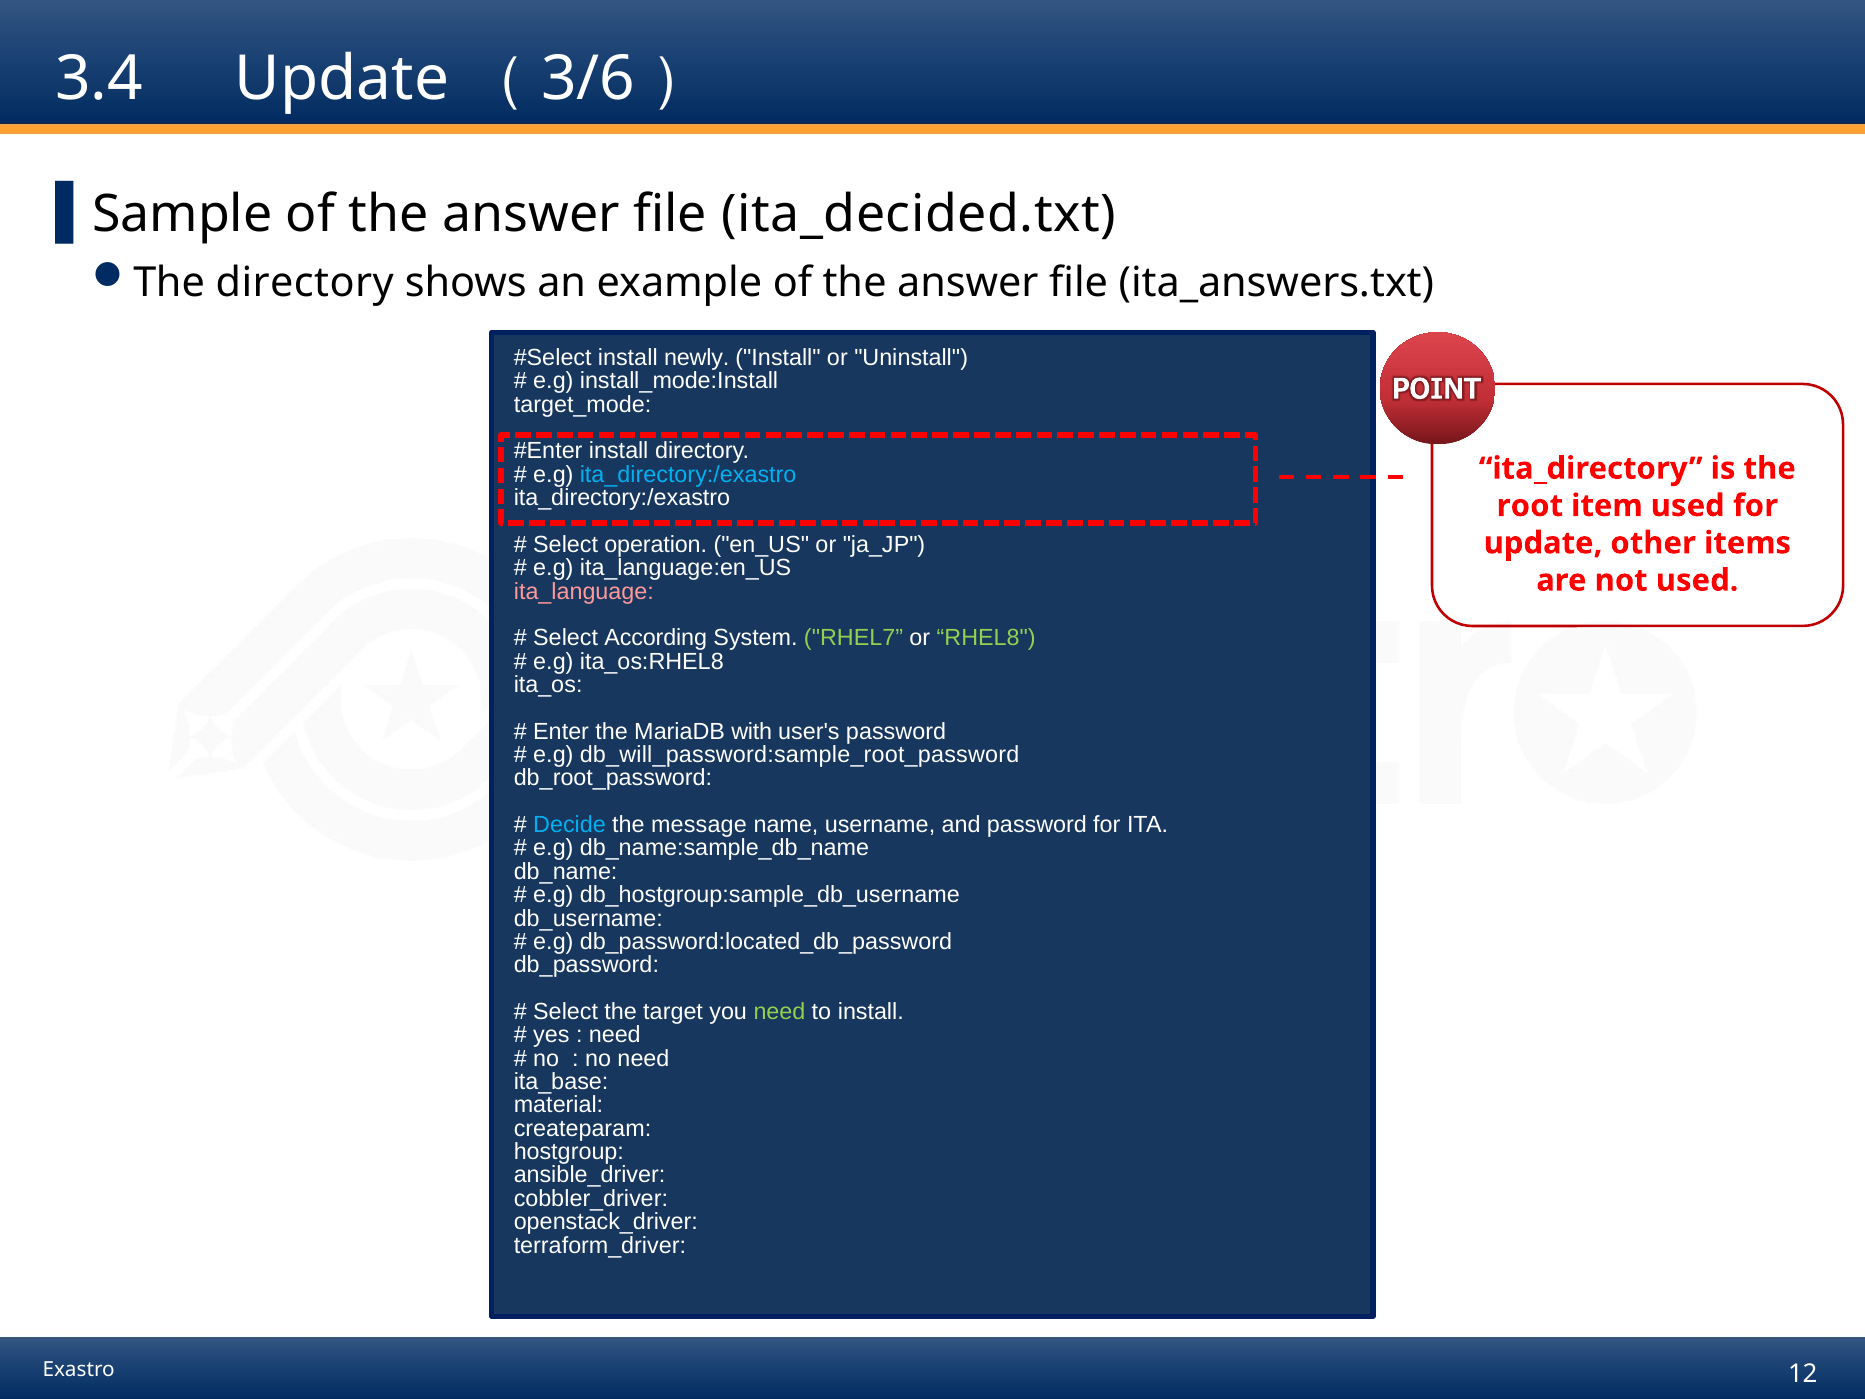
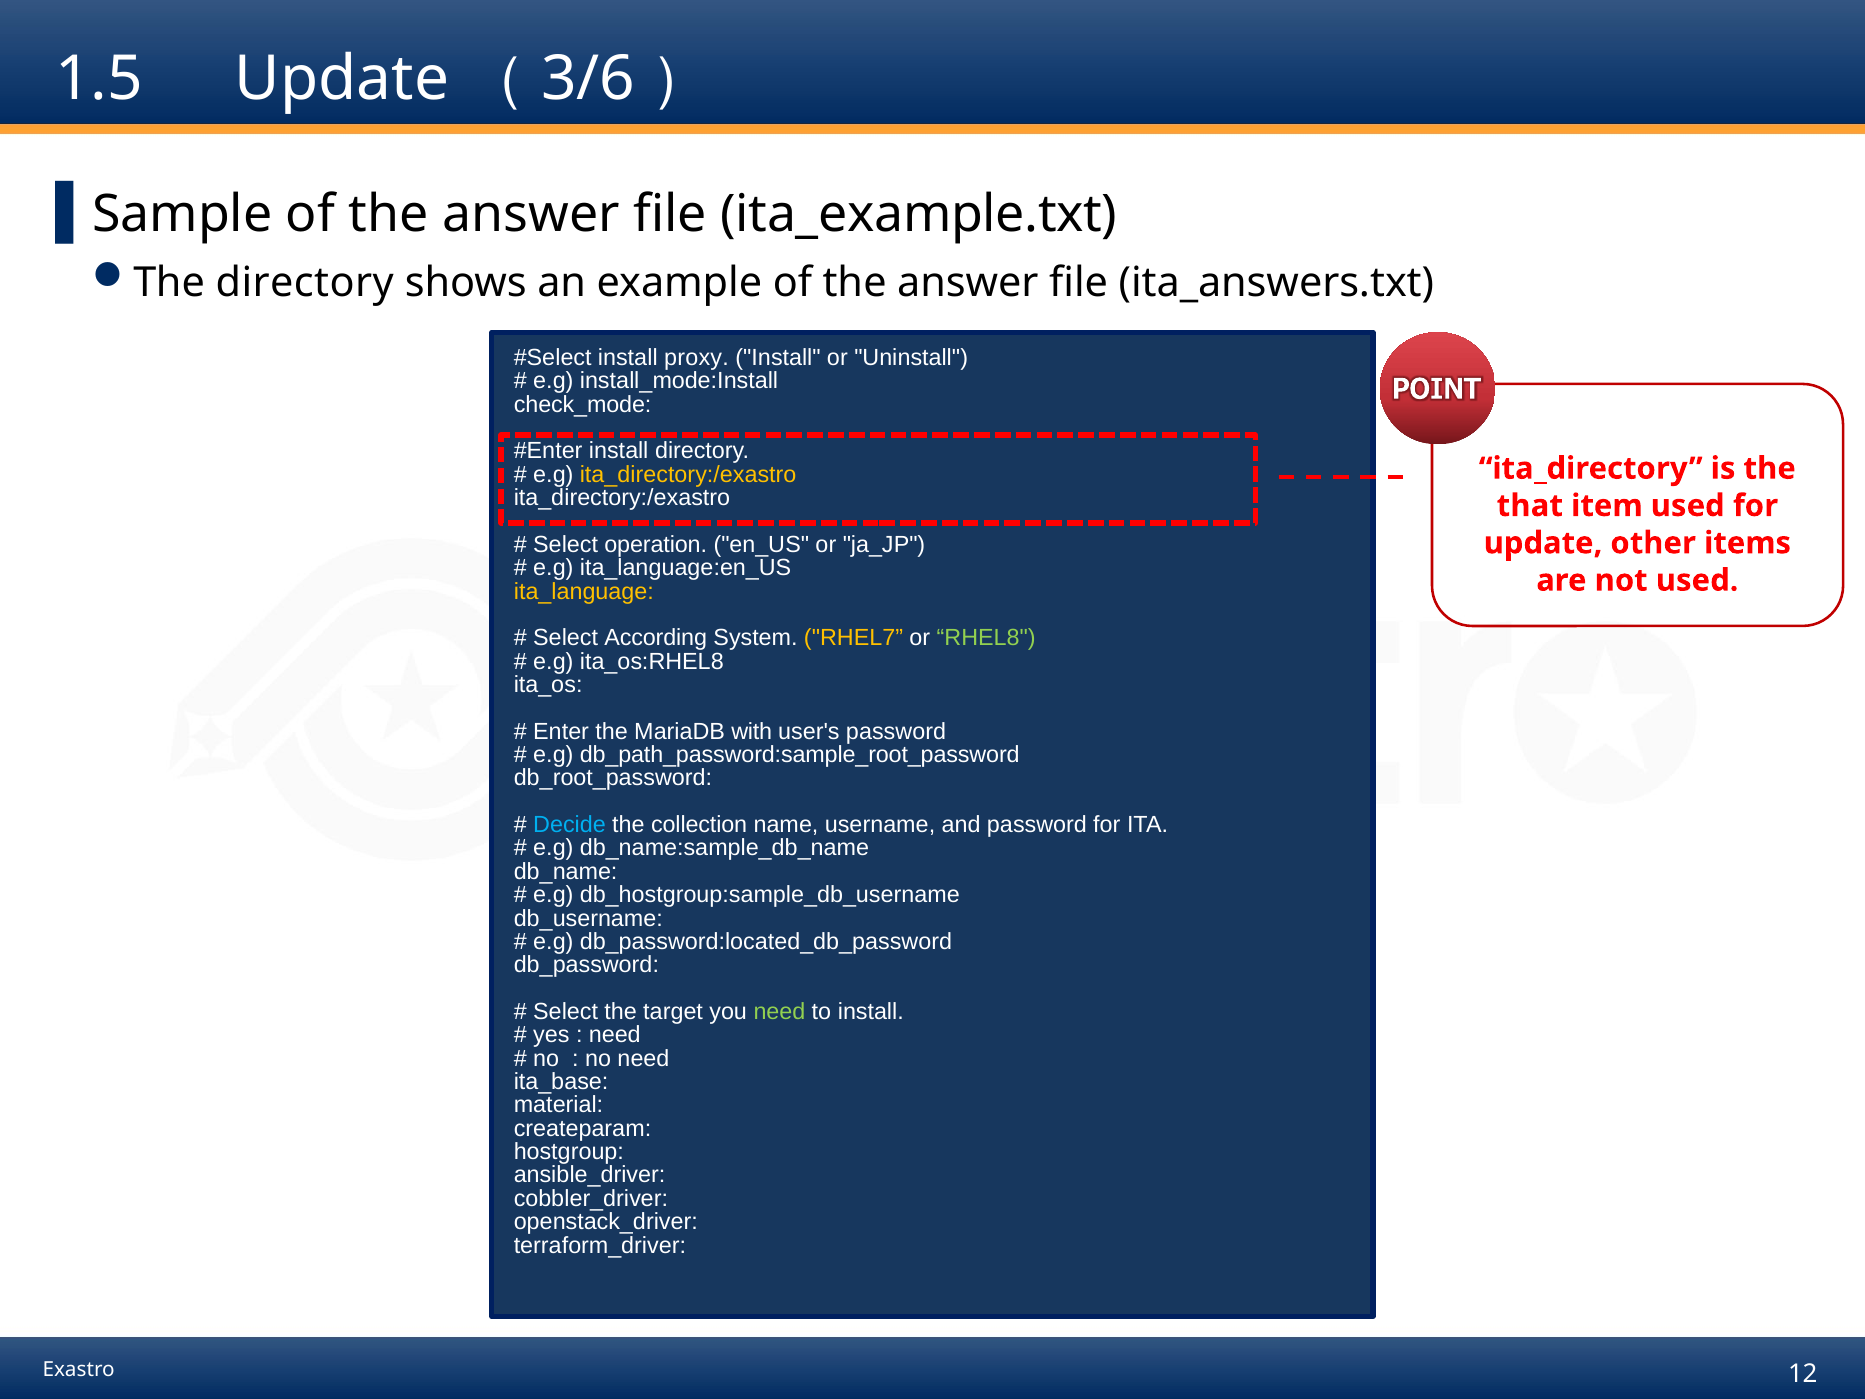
3.4: 3.4 -> 1.5
ita_decided.txt: ita_decided.txt -> ita_example.txt
newly: newly -> proxy
target_mode: target_mode -> check_mode
ita_directory:/exastro at (688, 475) colour: light blue -> yellow
root: root -> that
ita_language colour: pink -> yellow
RHEL7 colour: light green -> yellow
db_will_password:sample_root_password: db_will_password:sample_root_password -> db_path_password:sample_root_password
message: message -> collection
